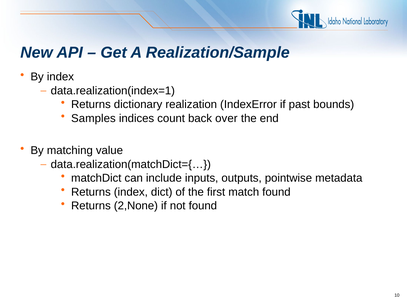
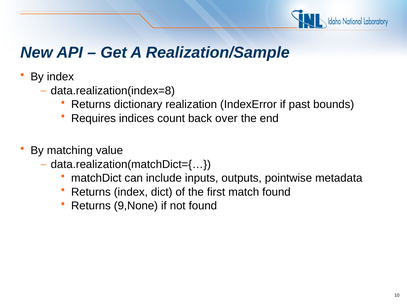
data.realization(index=1: data.realization(index=1 -> data.realization(index=8
Samples: Samples -> Requires
2,None: 2,None -> 9,None
